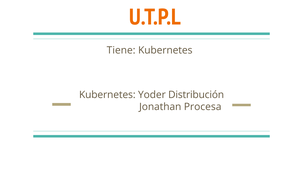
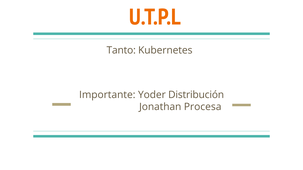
Tiene: Tiene -> Tanto
Kubernetes at (107, 95): Kubernetes -> Importante
